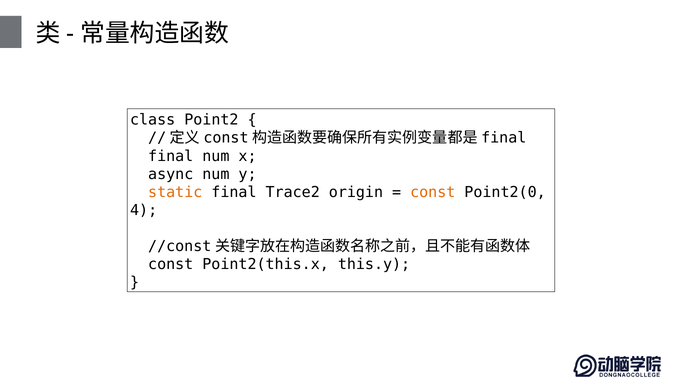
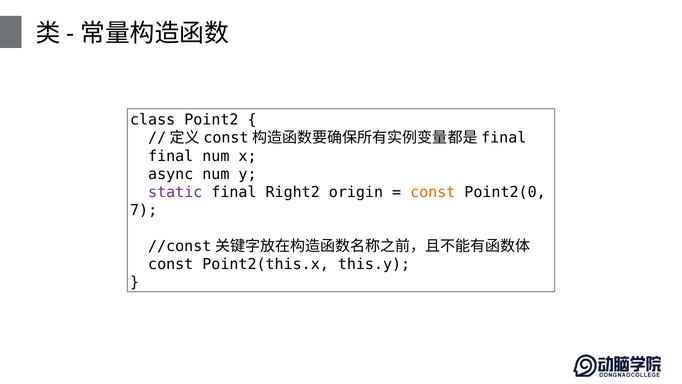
static colour: orange -> purple
Trace2: Trace2 -> Right2
4: 4 -> 7
